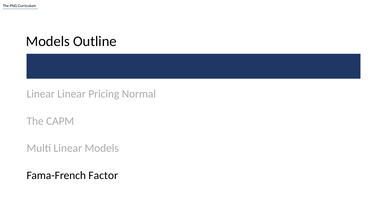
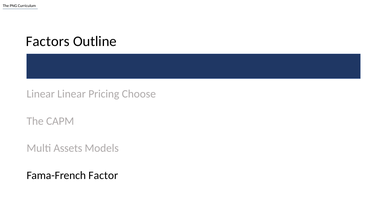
Models at (48, 41): Models -> Factors
Normal: Normal -> Choose
Multi Linear: Linear -> Assets
